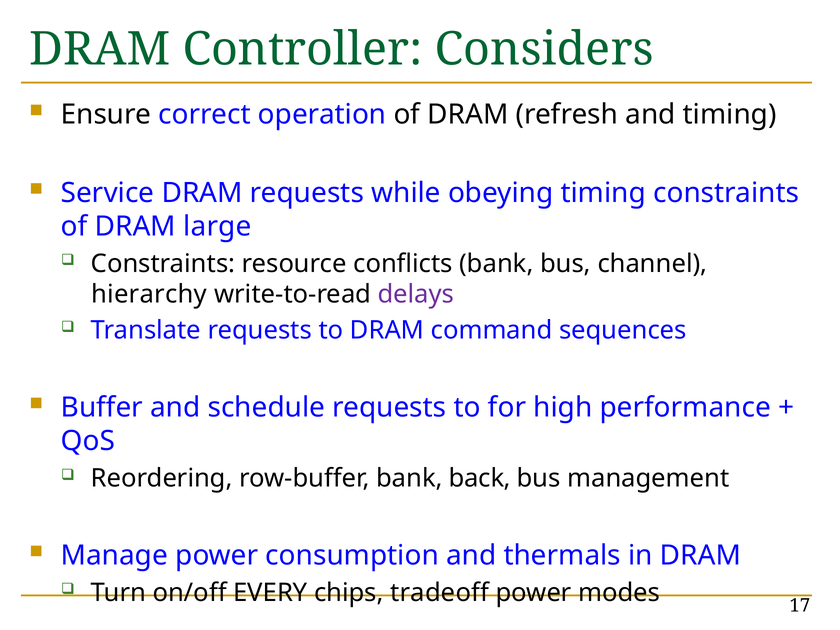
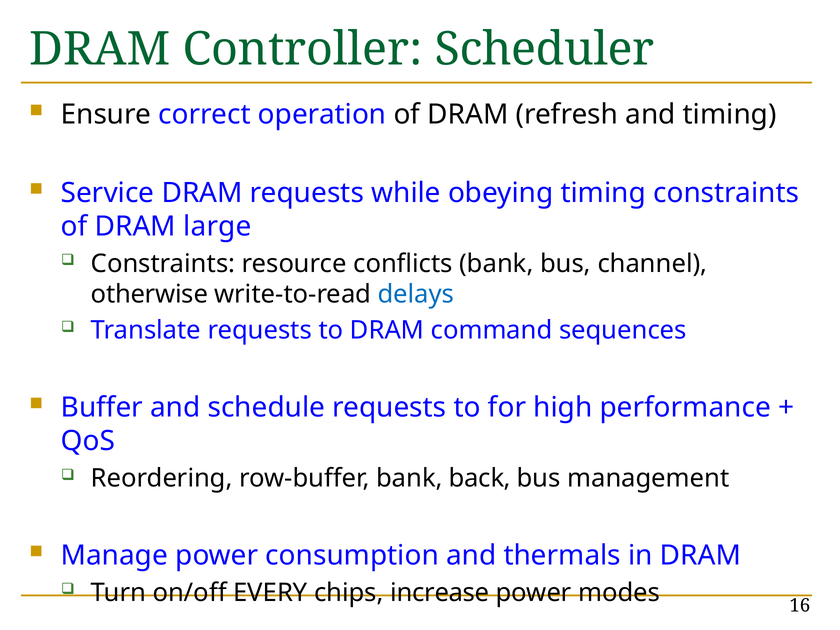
Considers: Considers -> Scheduler
hierarchy: hierarchy -> otherwise
delays colour: purple -> blue
tradeoff: tradeoff -> increase
17: 17 -> 16
